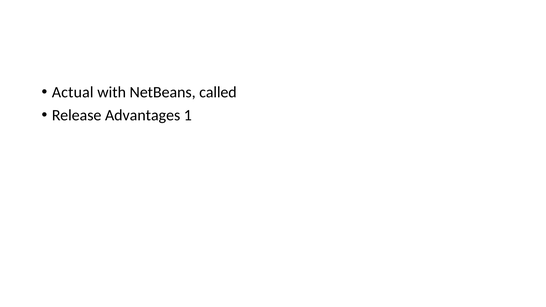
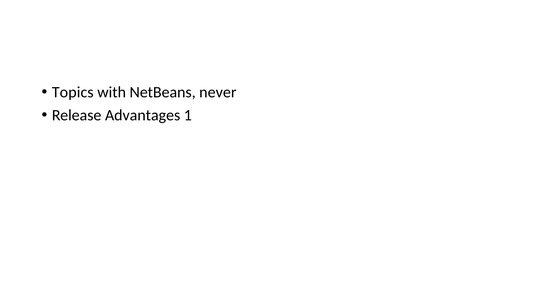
Actual: Actual -> Topics
called: called -> never
